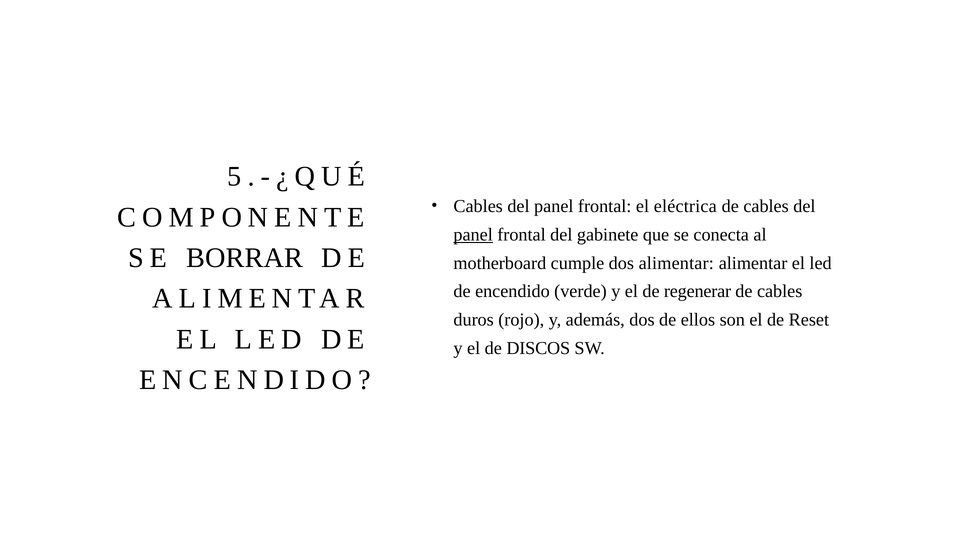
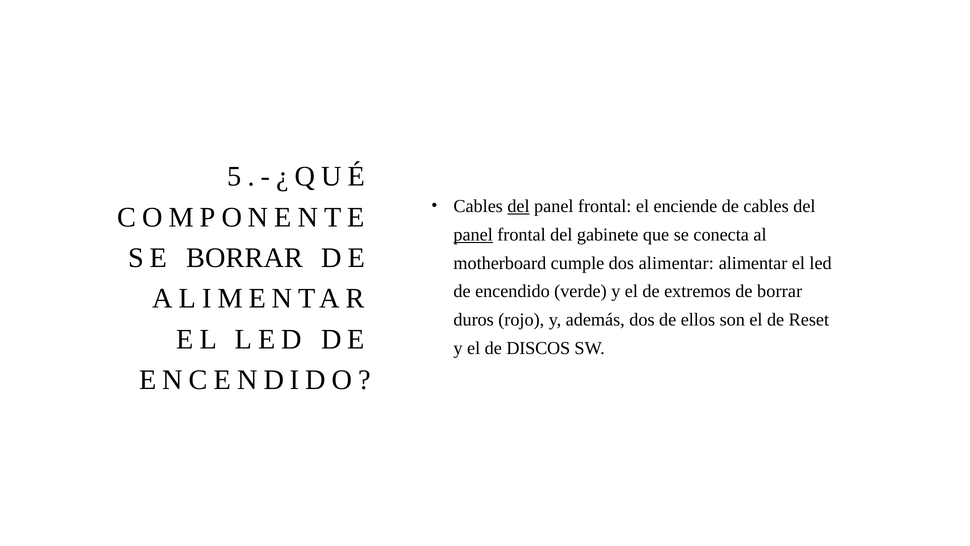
del at (518, 206) underline: none -> present
eléctrica: eléctrica -> enciende
regenerar: regenerar -> extremos
cables at (780, 291): cables -> borrar
